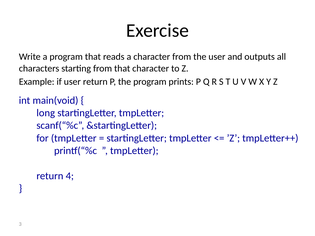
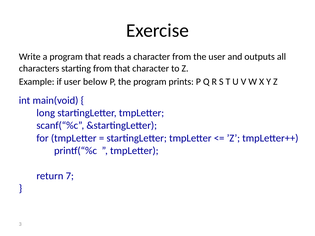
user return: return -> below
4: 4 -> 7
